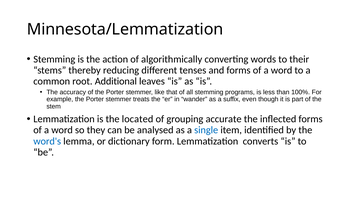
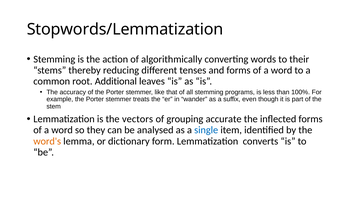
Minnesota/Lemmatization: Minnesota/Lemmatization -> Stopwords/Lemmatization
located: located -> vectors
word's colour: blue -> orange
